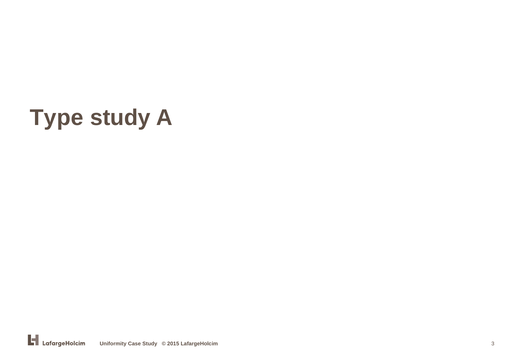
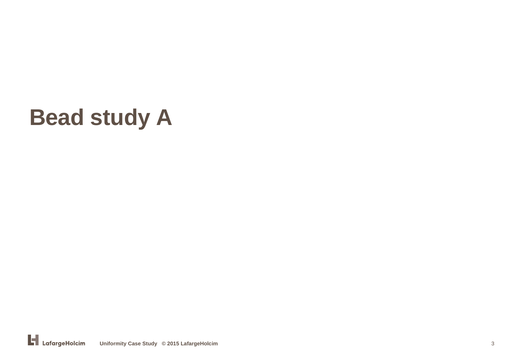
Type: Type -> Bead
